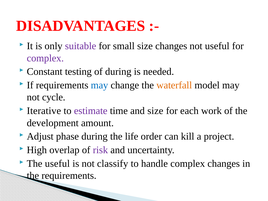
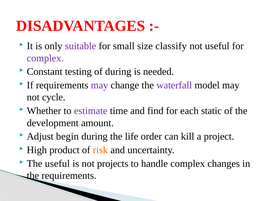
size changes: changes -> classify
may at (99, 85) colour: blue -> purple
waterfall colour: orange -> purple
Iterative: Iterative -> Whether
and size: size -> find
work: work -> static
phase: phase -> begin
overlap: overlap -> product
risk colour: purple -> orange
classify: classify -> projects
